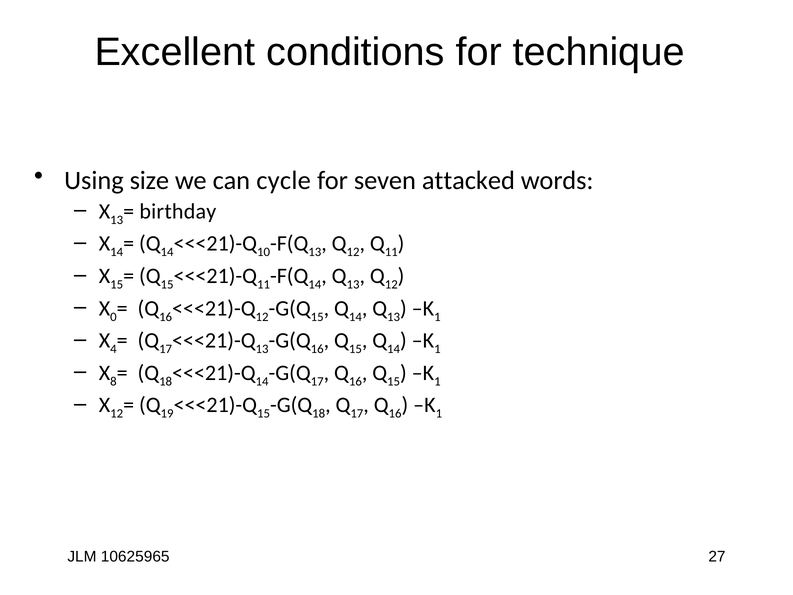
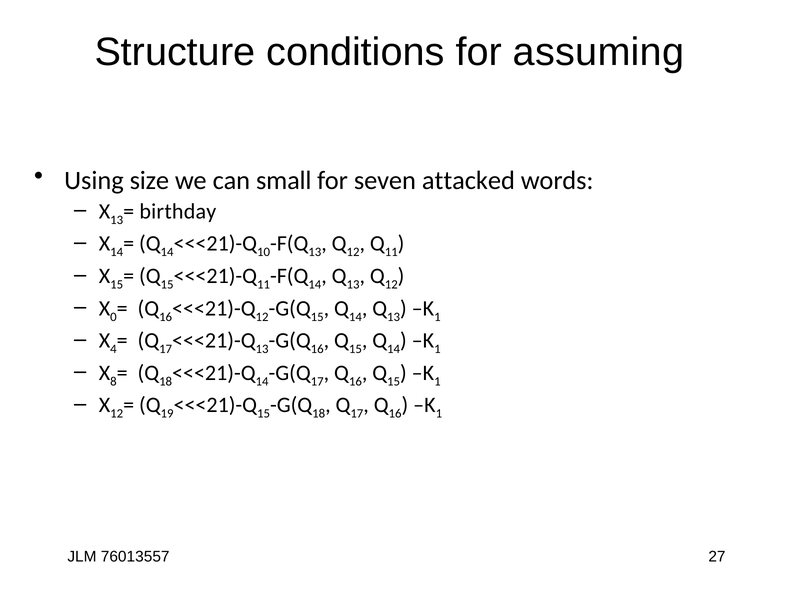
Excellent: Excellent -> Structure
technique: technique -> assuming
cycle: cycle -> small
10625965: 10625965 -> 76013557
